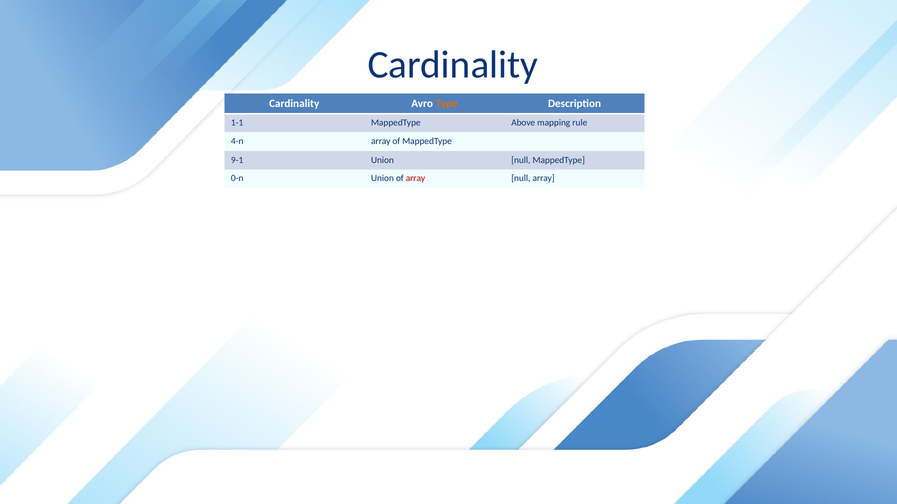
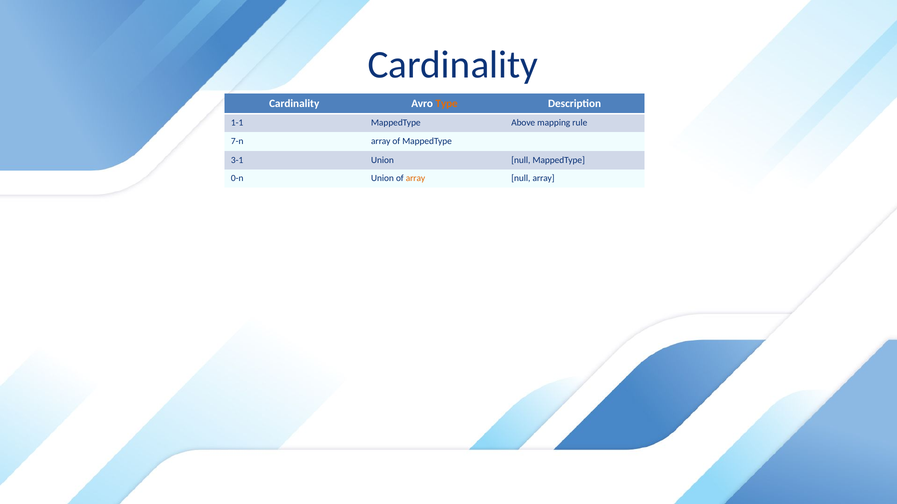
4-n: 4-n -> 7-n
9-1: 9-1 -> 3-1
array at (415, 179) colour: red -> orange
